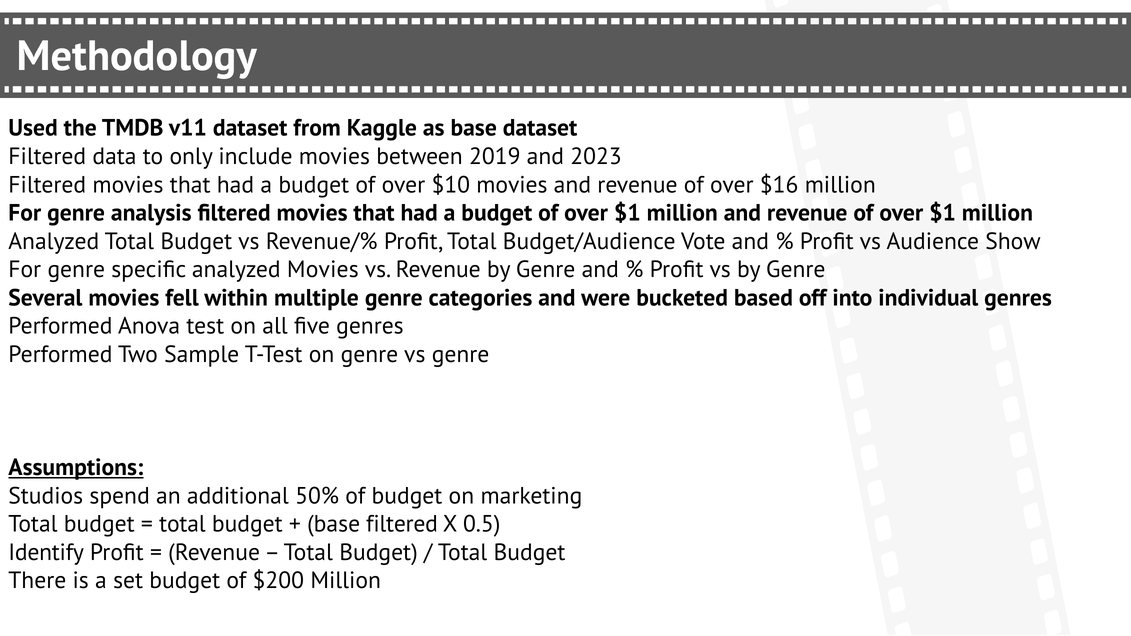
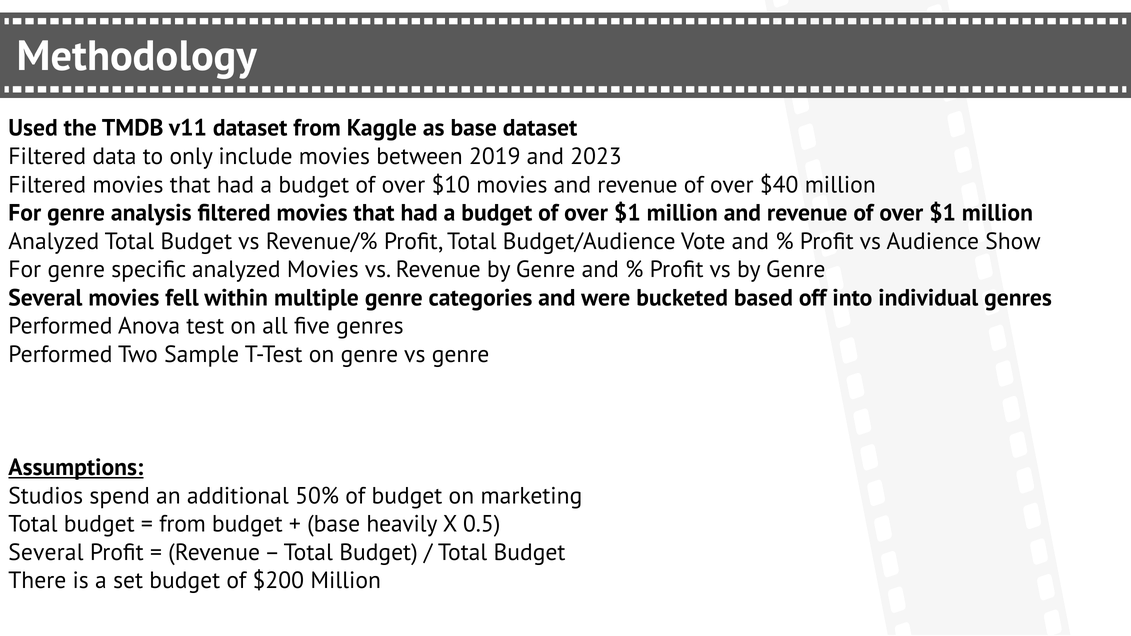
$16: $16 -> $40
total at (182, 524): total -> from
base filtered: filtered -> heavily
Identify at (46, 553): Identify -> Several
